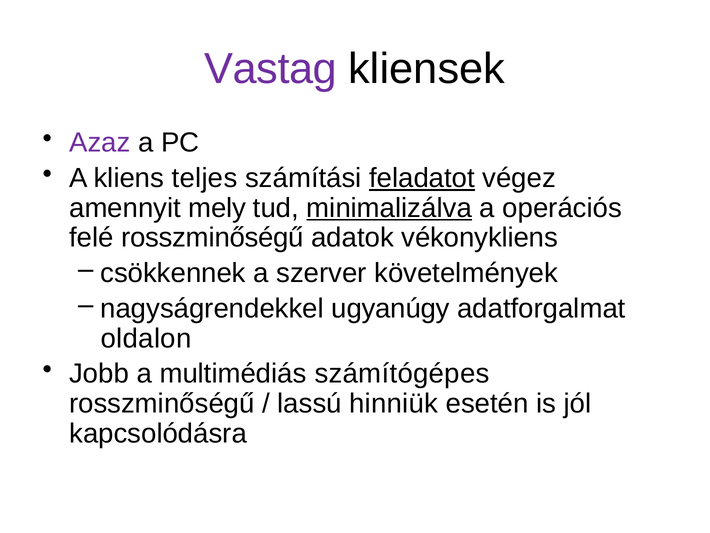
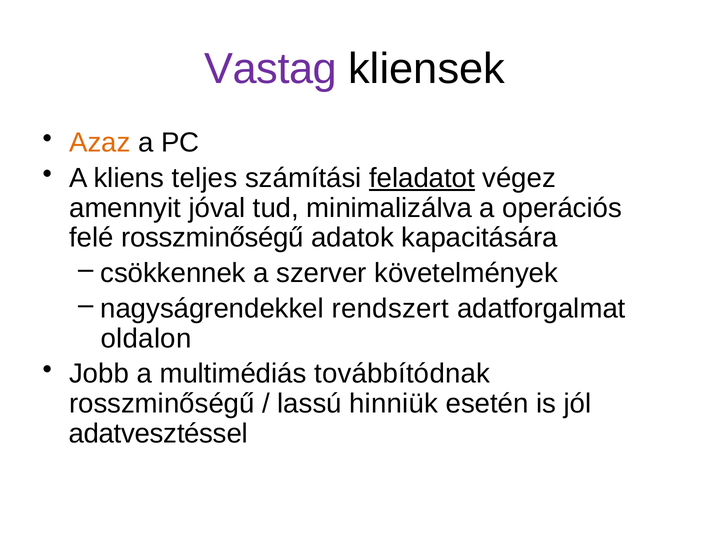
Azaz colour: purple -> orange
mely: mely -> jóval
minimalizálva underline: present -> none
vékonykliens: vékonykliens -> kapacitására
ugyanúgy: ugyanúgy -> rendszert
számítógépes: számítógépes -> továbbítódnak
kapcsolódásra: kapcsolódásra -> adatvesztéssel
